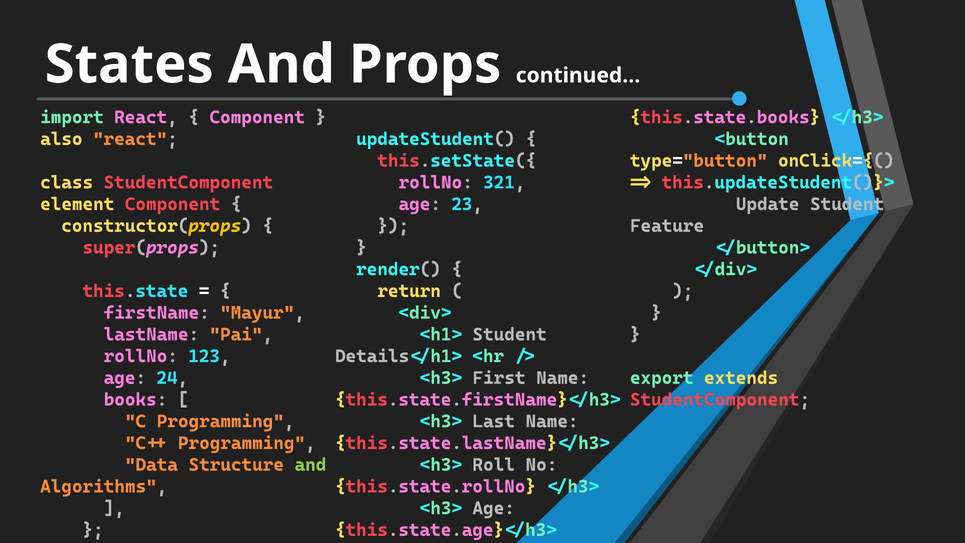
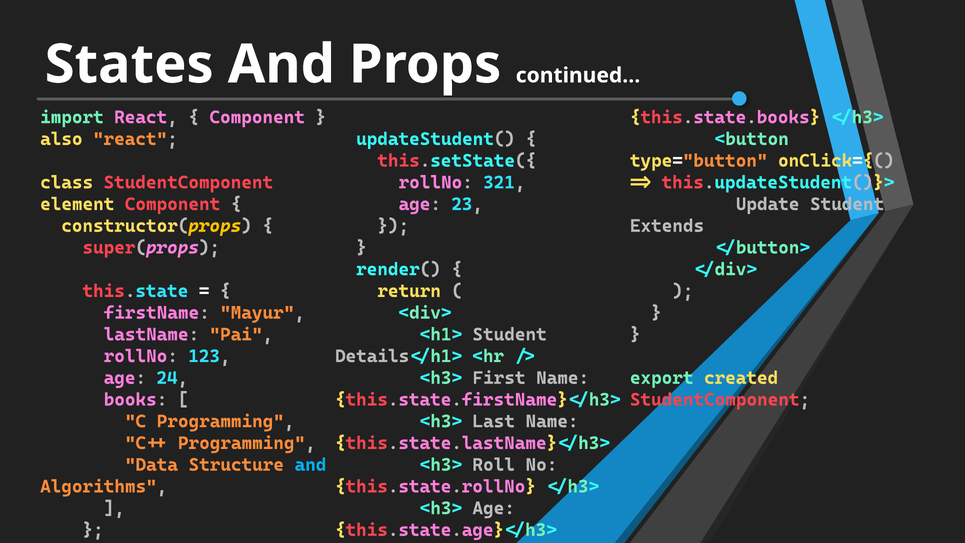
Feature: Feature -> Extends
extends: extends -> created
and at (310, 465) colour: light green -> light blue
